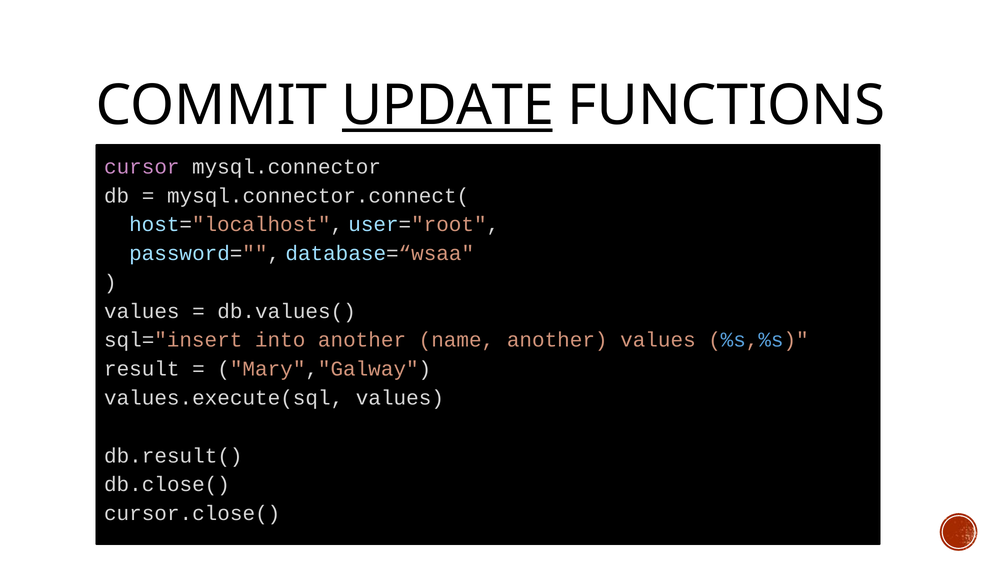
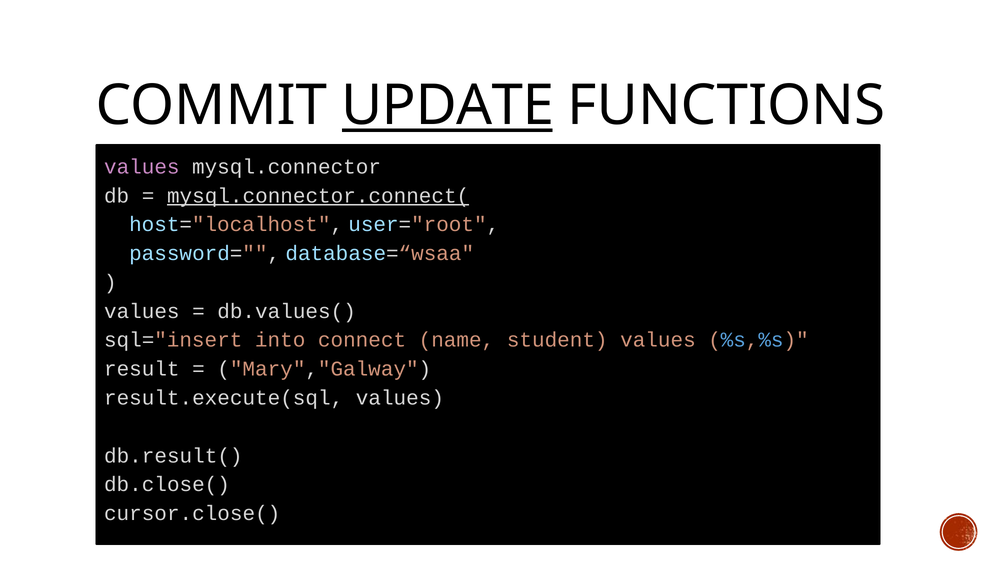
cursor at (142, 167): cursor -> values
mysql.connector.connect( underline: none -> present
into another: another -> connect
name another: another -> student
values.execute(sql: values.execute(sql -> result.execute(sql
